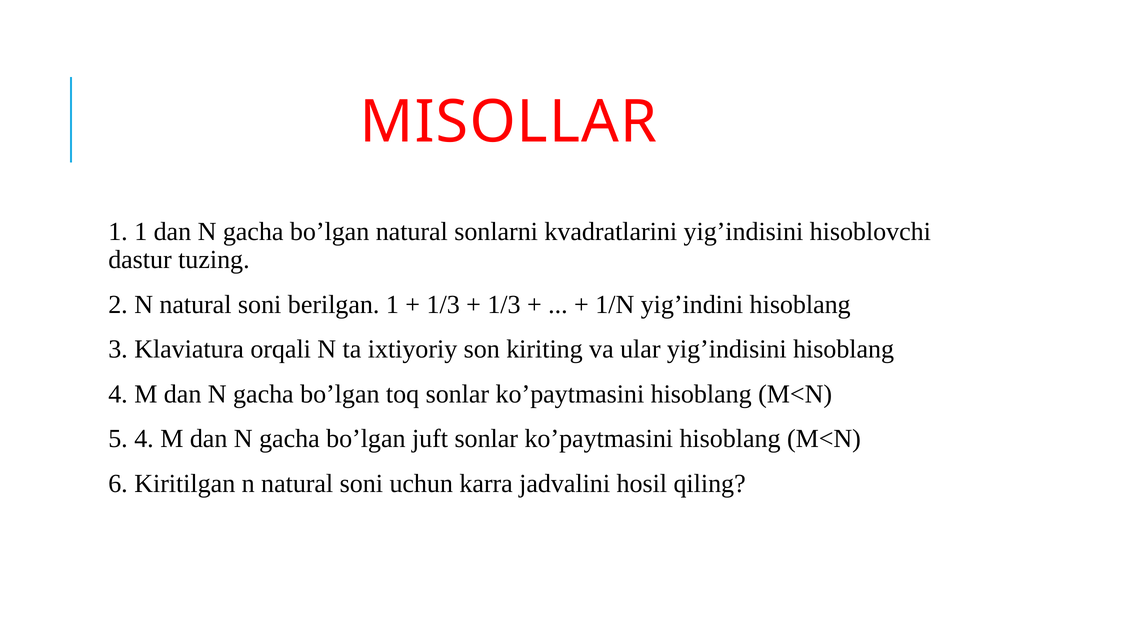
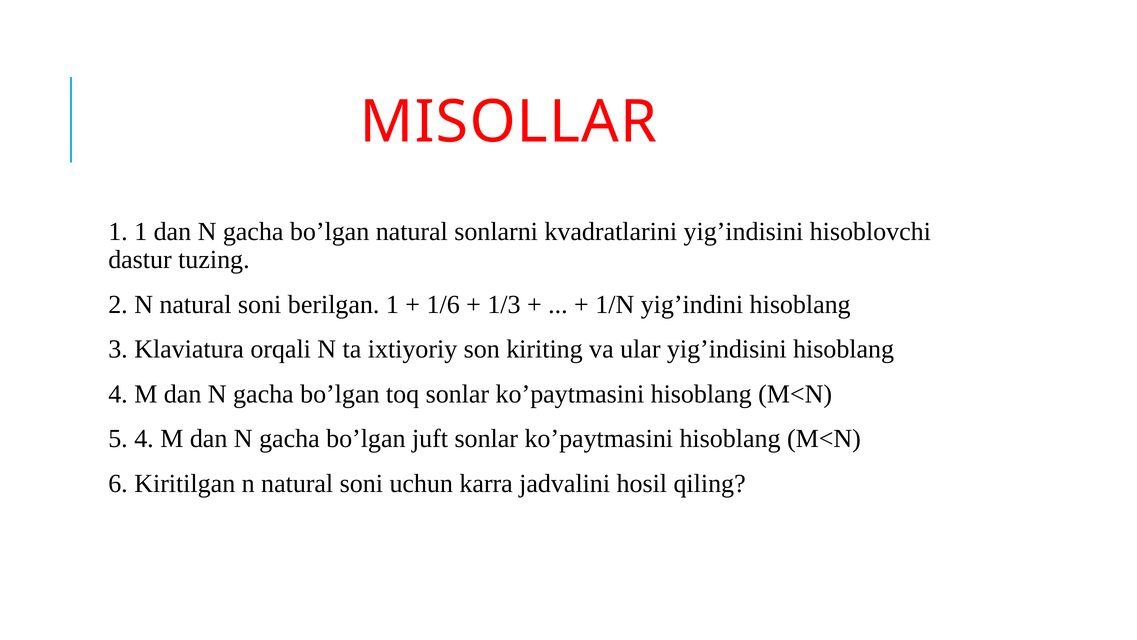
1/3 at (443, 304): 1/3 -> 1/6
